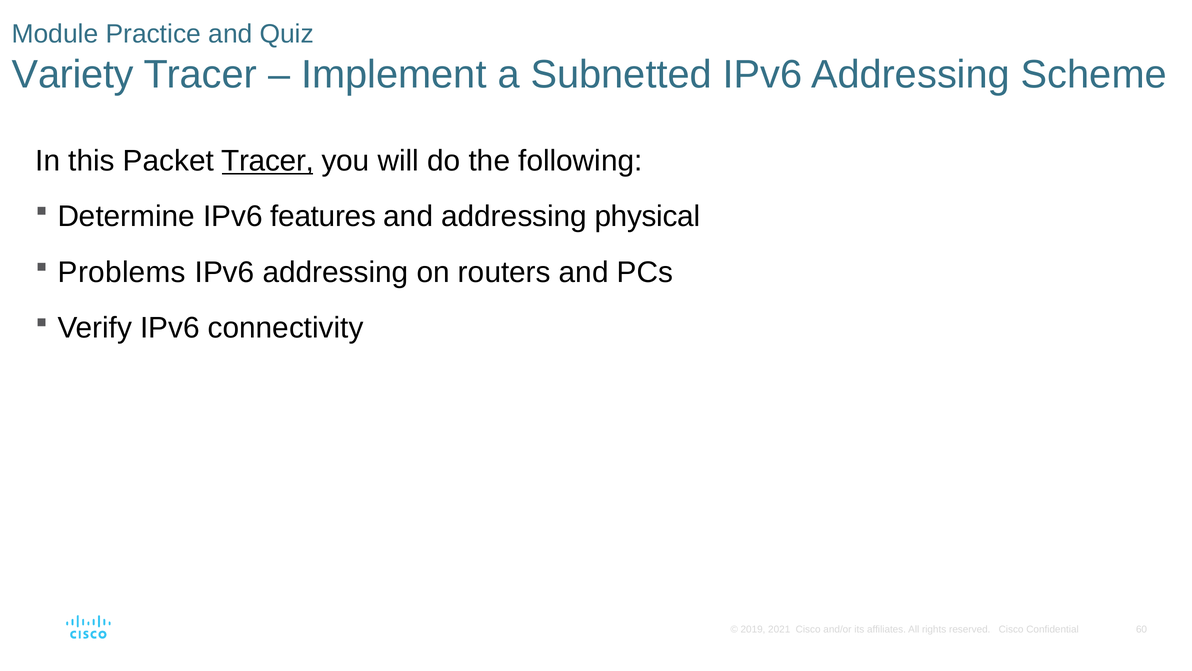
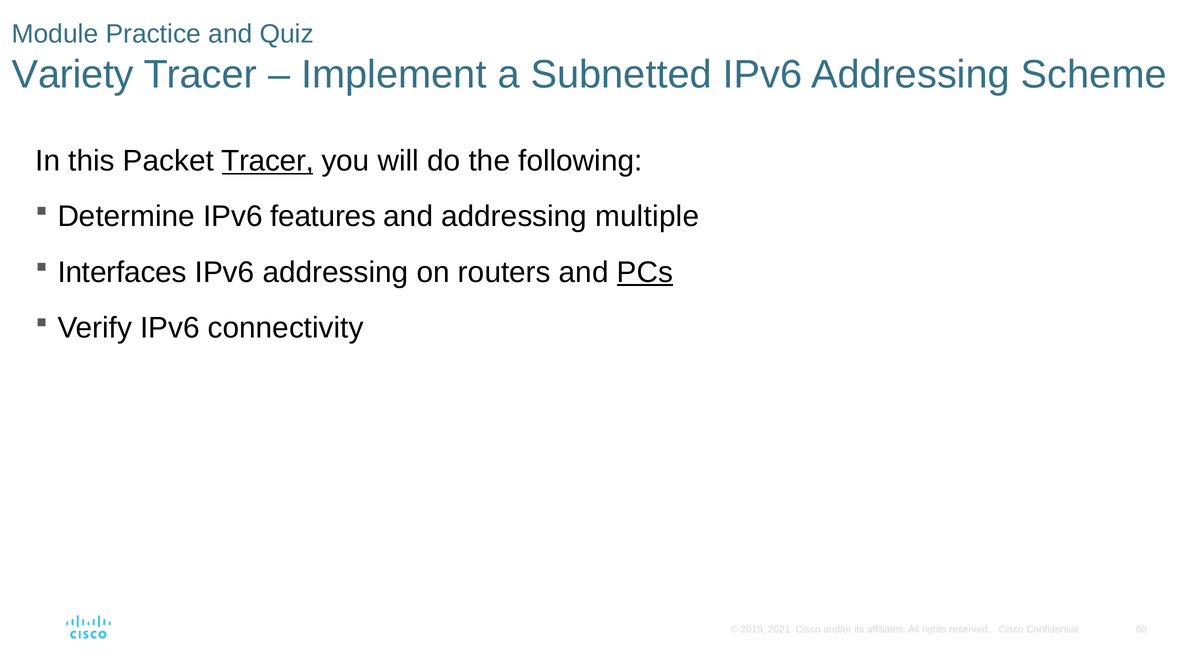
physical: physical -> multiple
Problems: Problems -> Interfaces
PCs underline: none -> present
